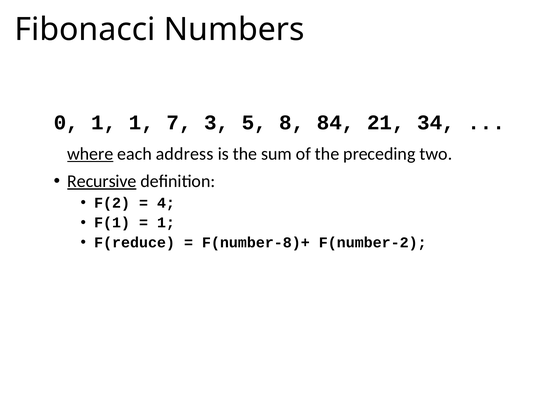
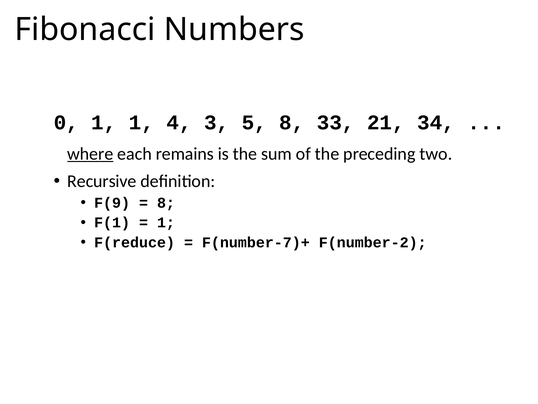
7: 7 -> 4
84: 84 -> 33
address: address -> remains
Recursive underline: present -> none
F(2: F(2 -> F(9
4 at (166, 203): 4 -> 8
F(number-8)+: F(number-8)+ -> F(number-7)+
